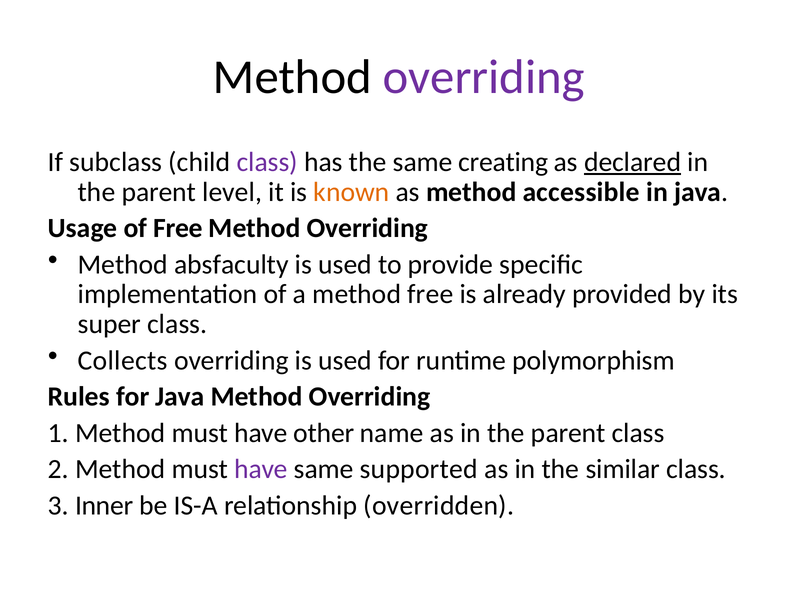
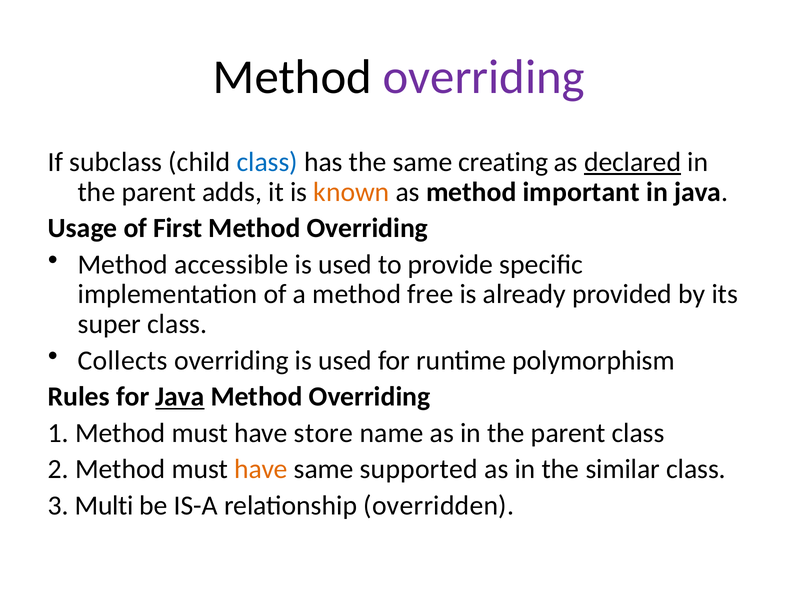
class at (267, 162) colour: purple -> blue
level: level -> adds
accessible: accessible -> important
of Free: Free -> First
absfaculty: absfaculty -> accessible
Java at (180, 397) underline: none -> present
other: other -> store
have at (261, 470) colour: purple -> orange
Inner: Inner -> Multi
